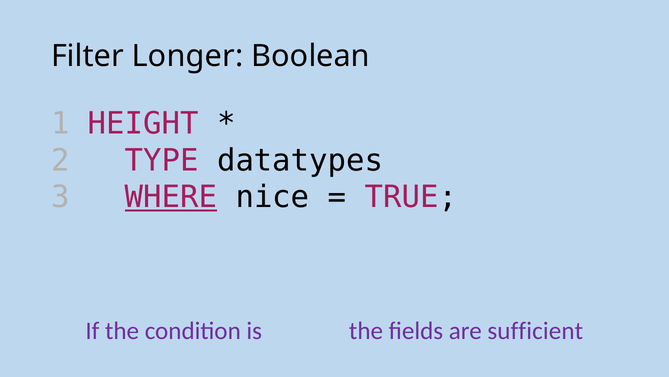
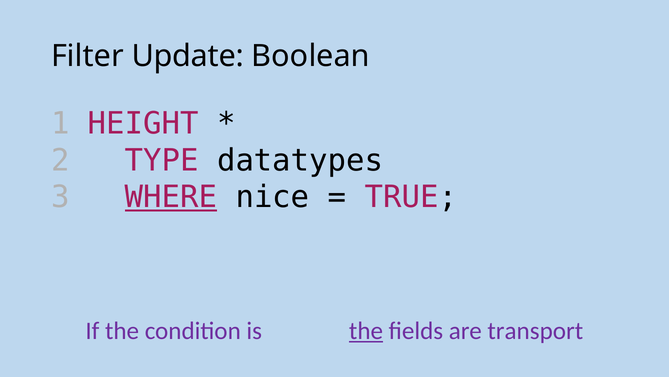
Longer: Longer -> Update
the at (366, 330) underline: none -> present
sufficient: sufficient -> transport
